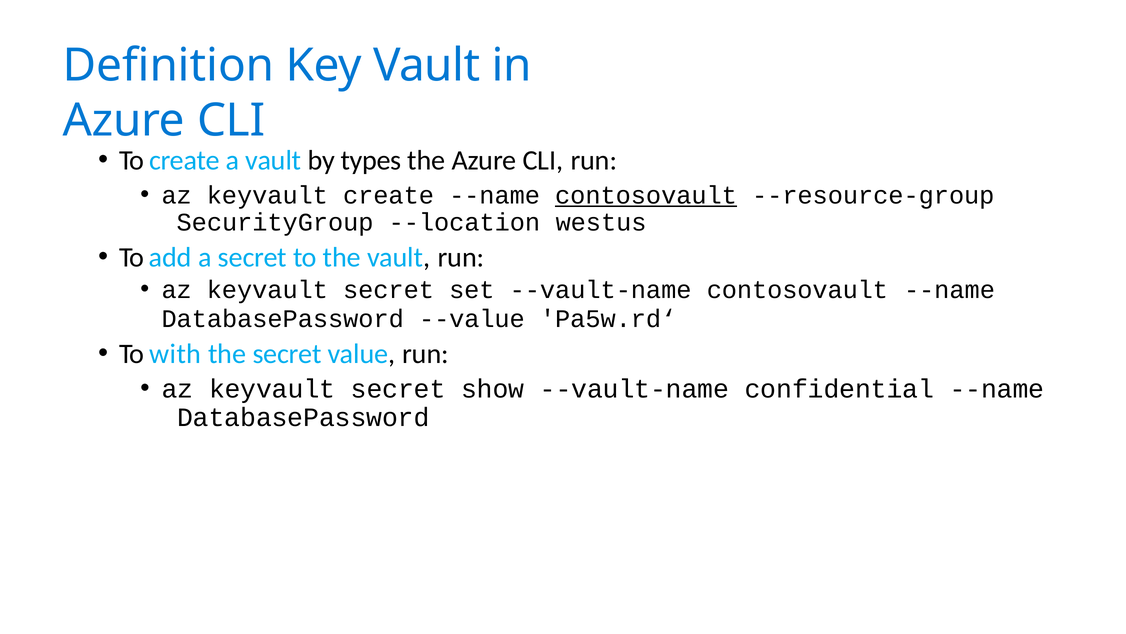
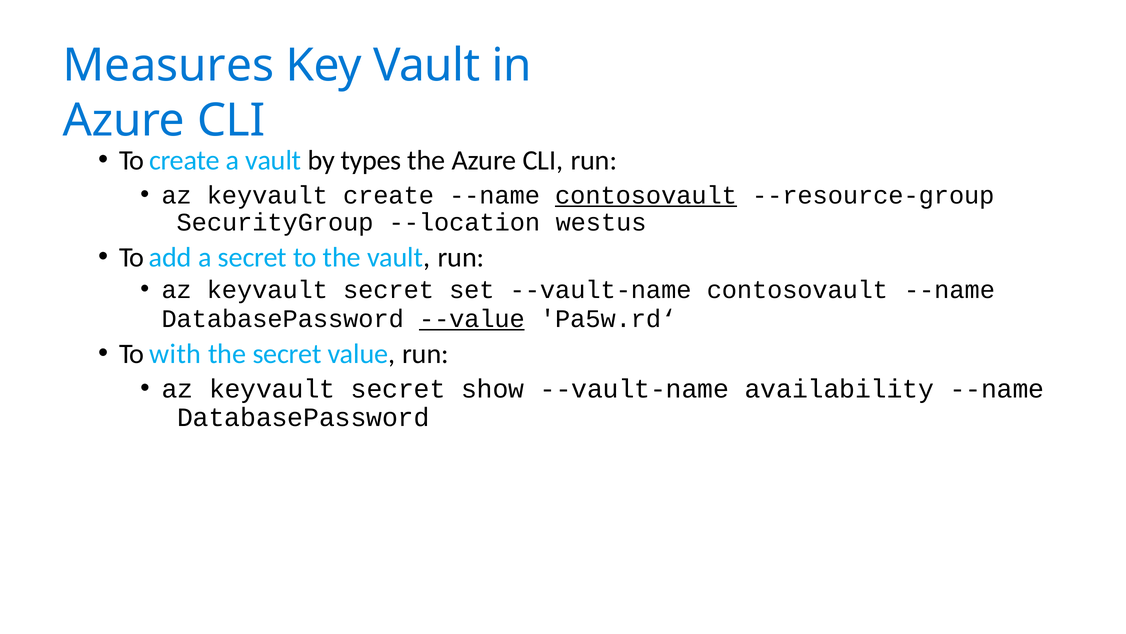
Definition: Definition -> Measures
--value underline: none -> present
confidential: confidential -> availability
